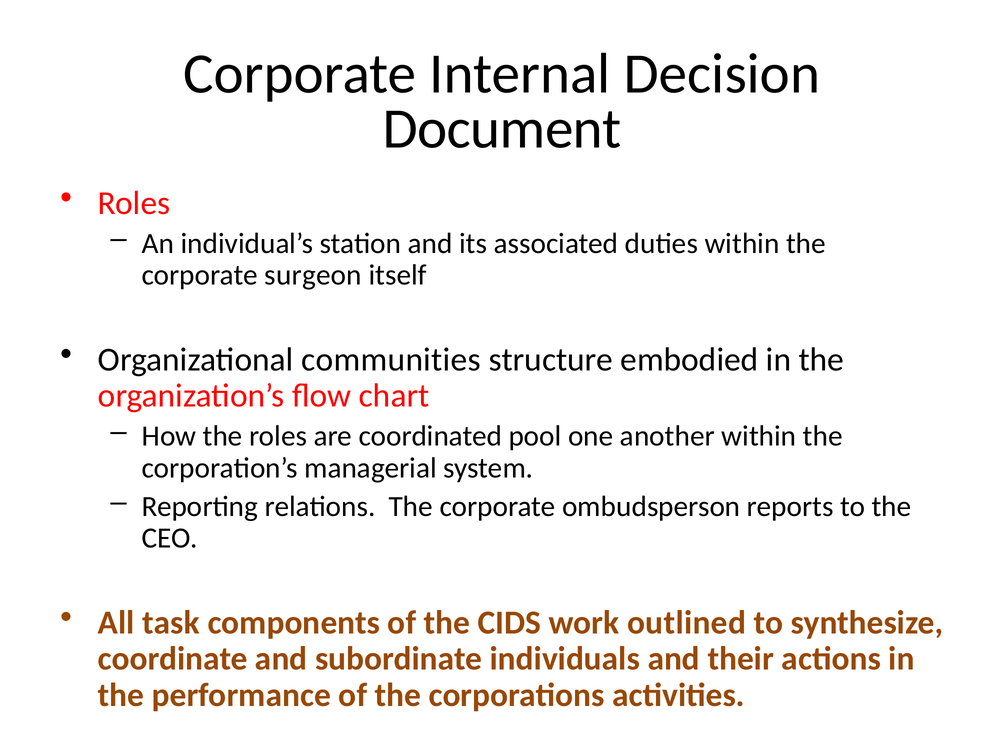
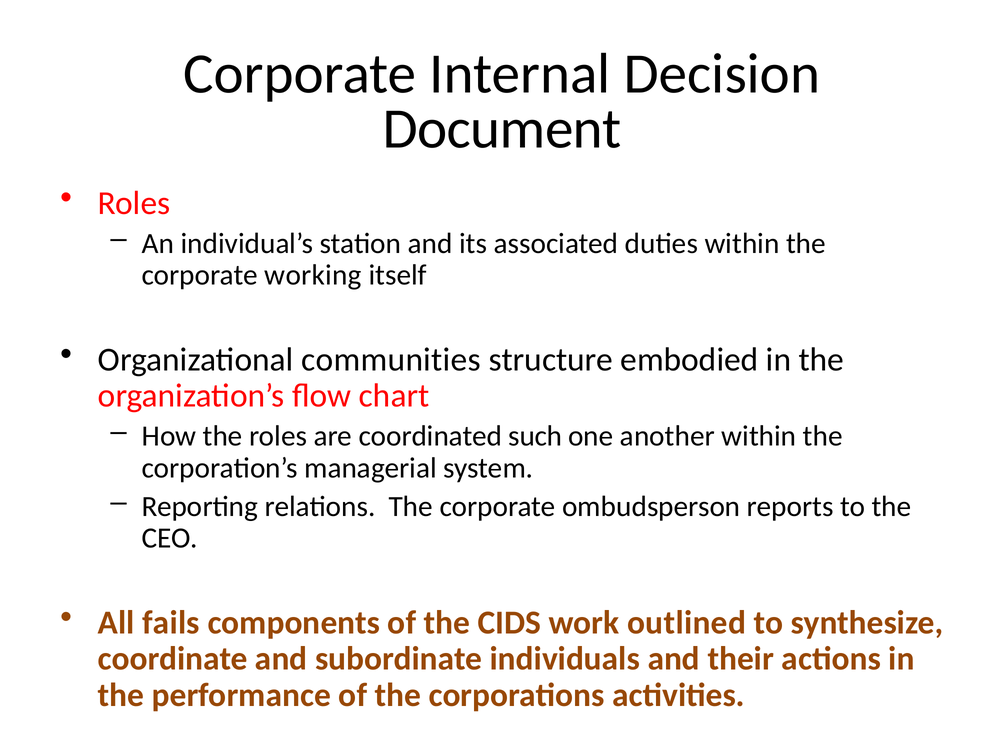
surgeon: surgeon -> working
pool: pool -> such
task: task -> fails
